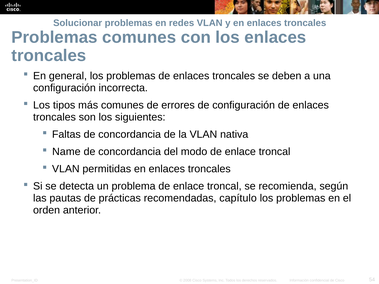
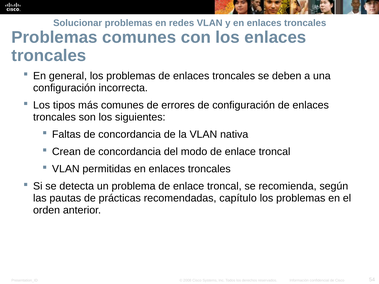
Name: Name -> Crean
